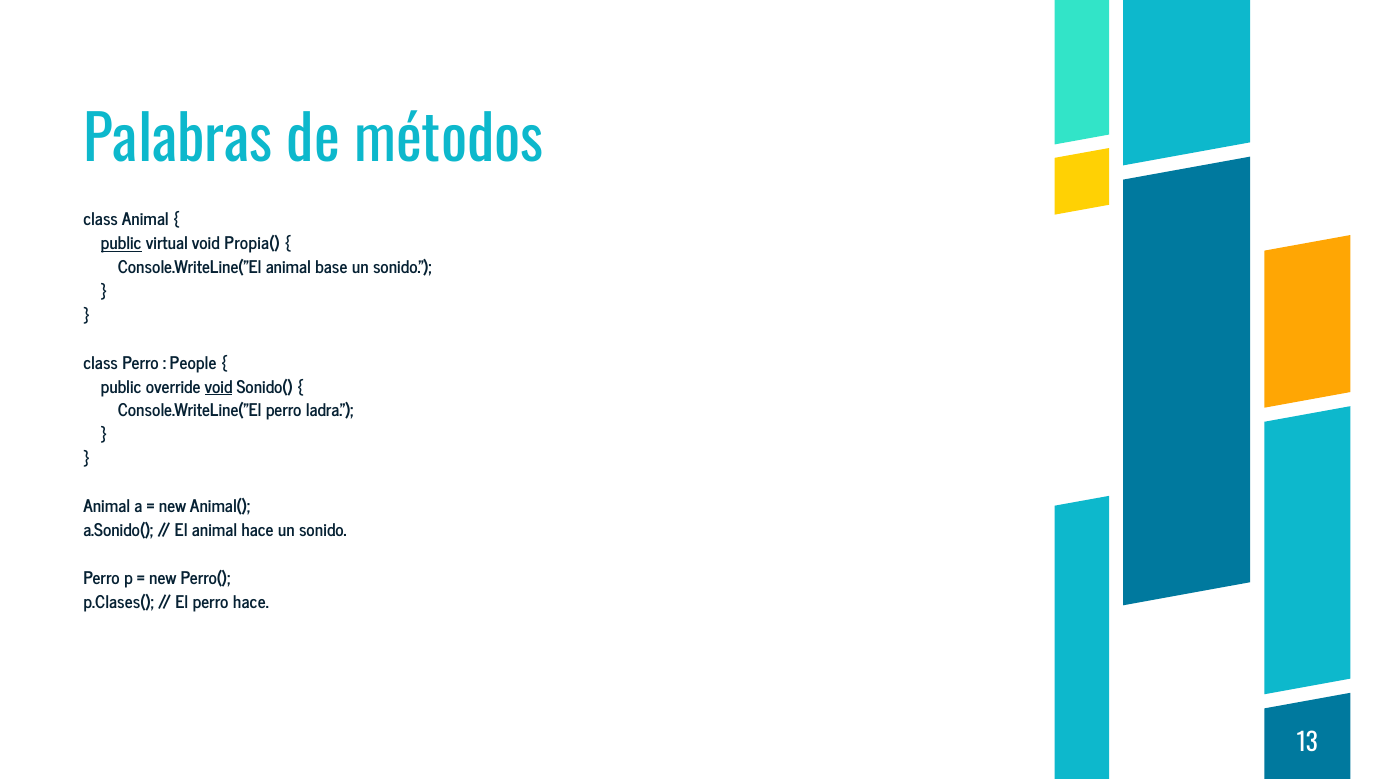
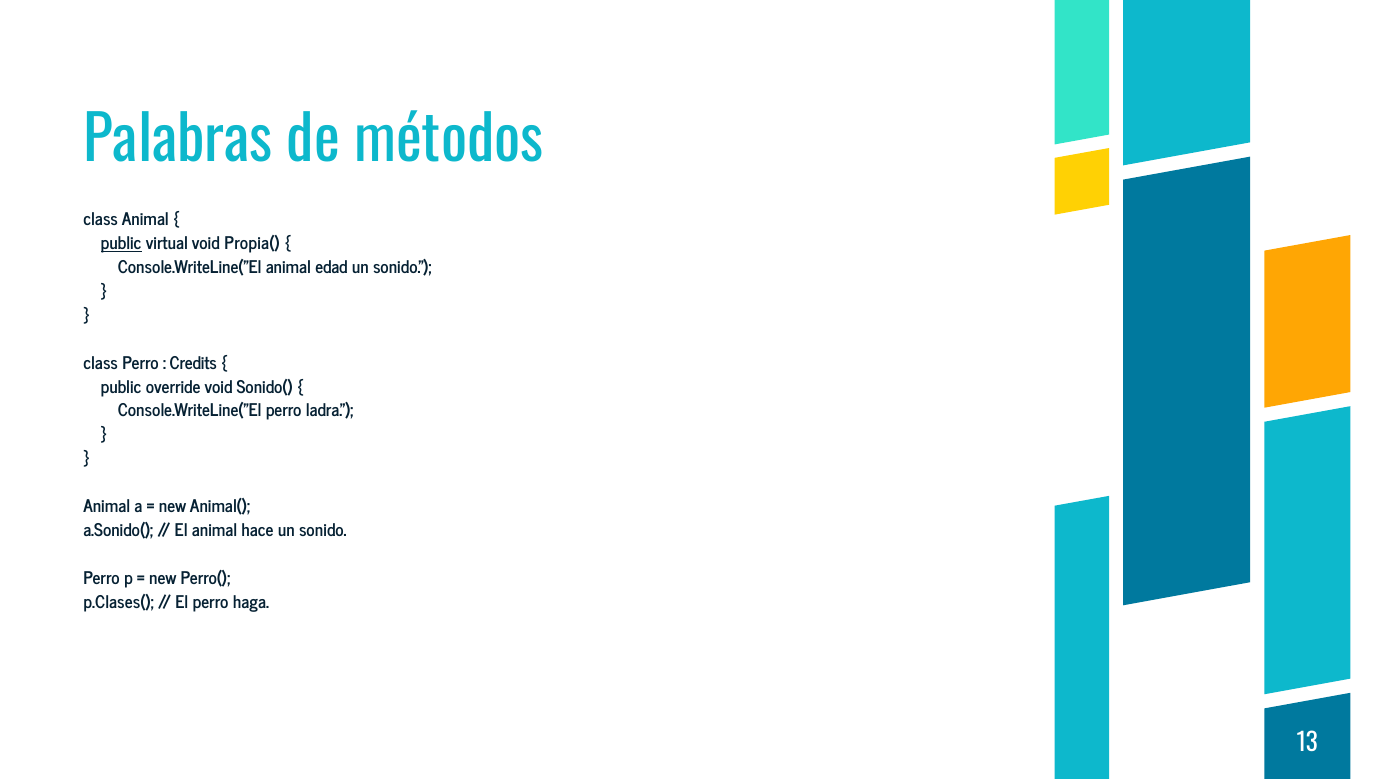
base: base -> edad
People: People -> Credits
void at (219, 387) underline: present -> none
perro hace: hace -> haga
